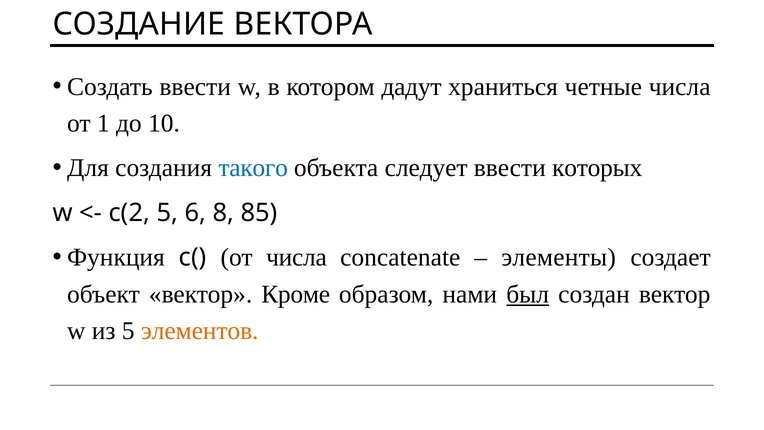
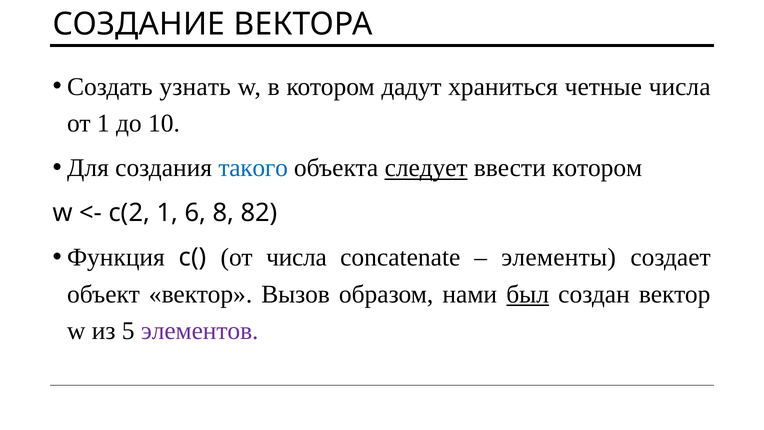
Создать ввести: ввести -> узнать
следует underline: none -> present
ввести которых: которых -> котором
c(2 5: 5 -> 1
85: 85 -> 82
Кроме: Кроме -> Вызов
элементов colour: orange -> purple
